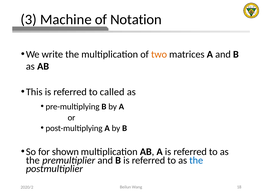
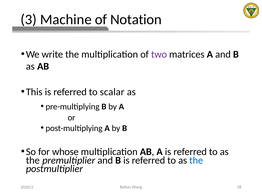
two colour: orange -> purple
called: called -> scalar
shown: shown -> whose
